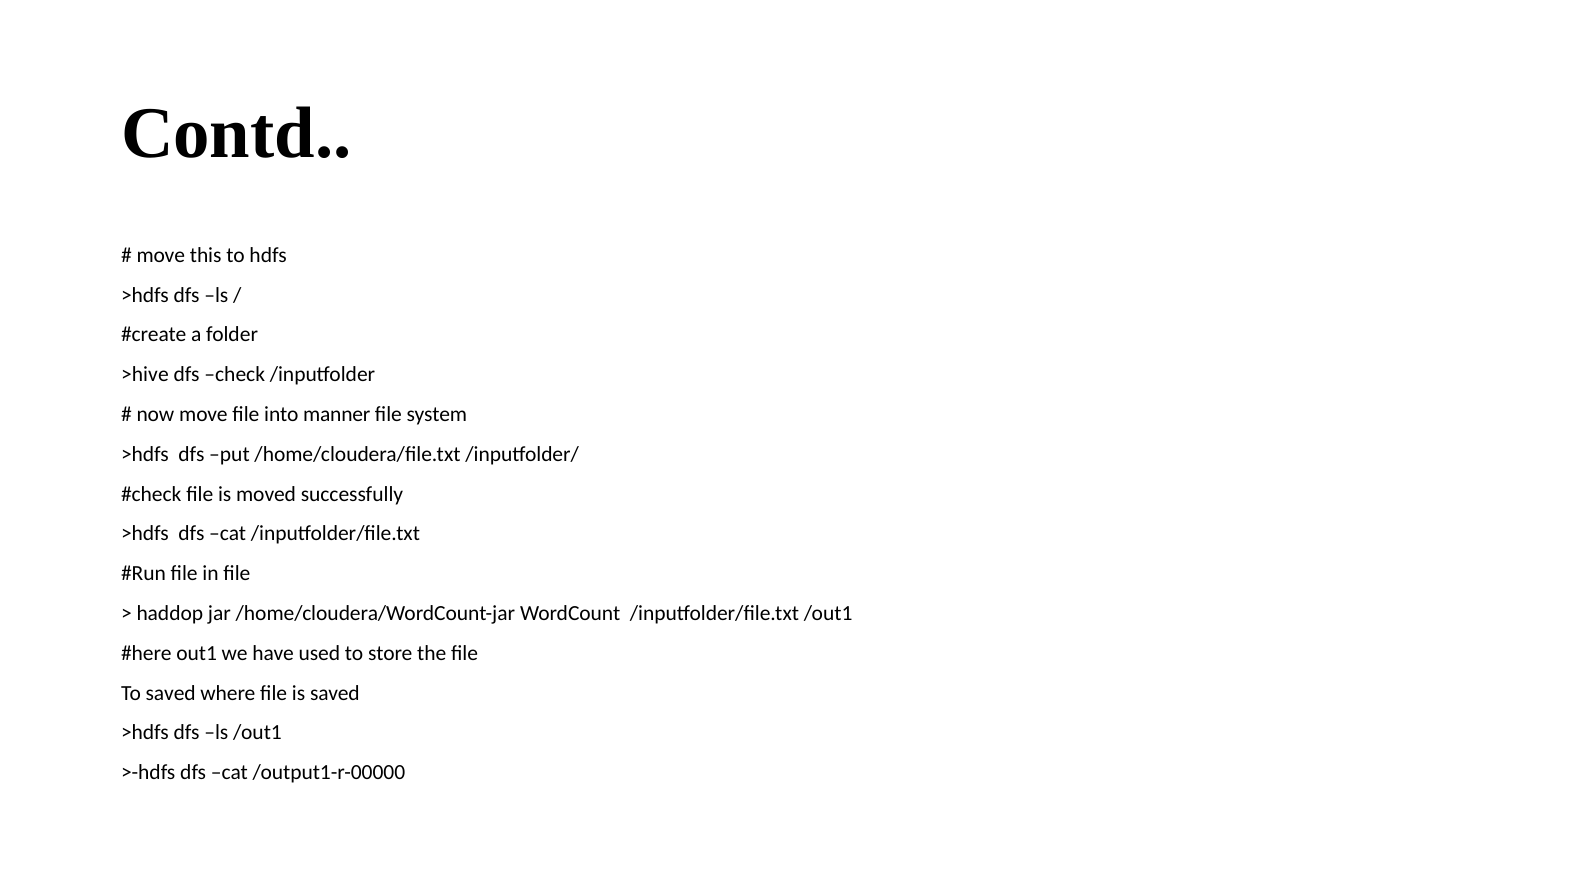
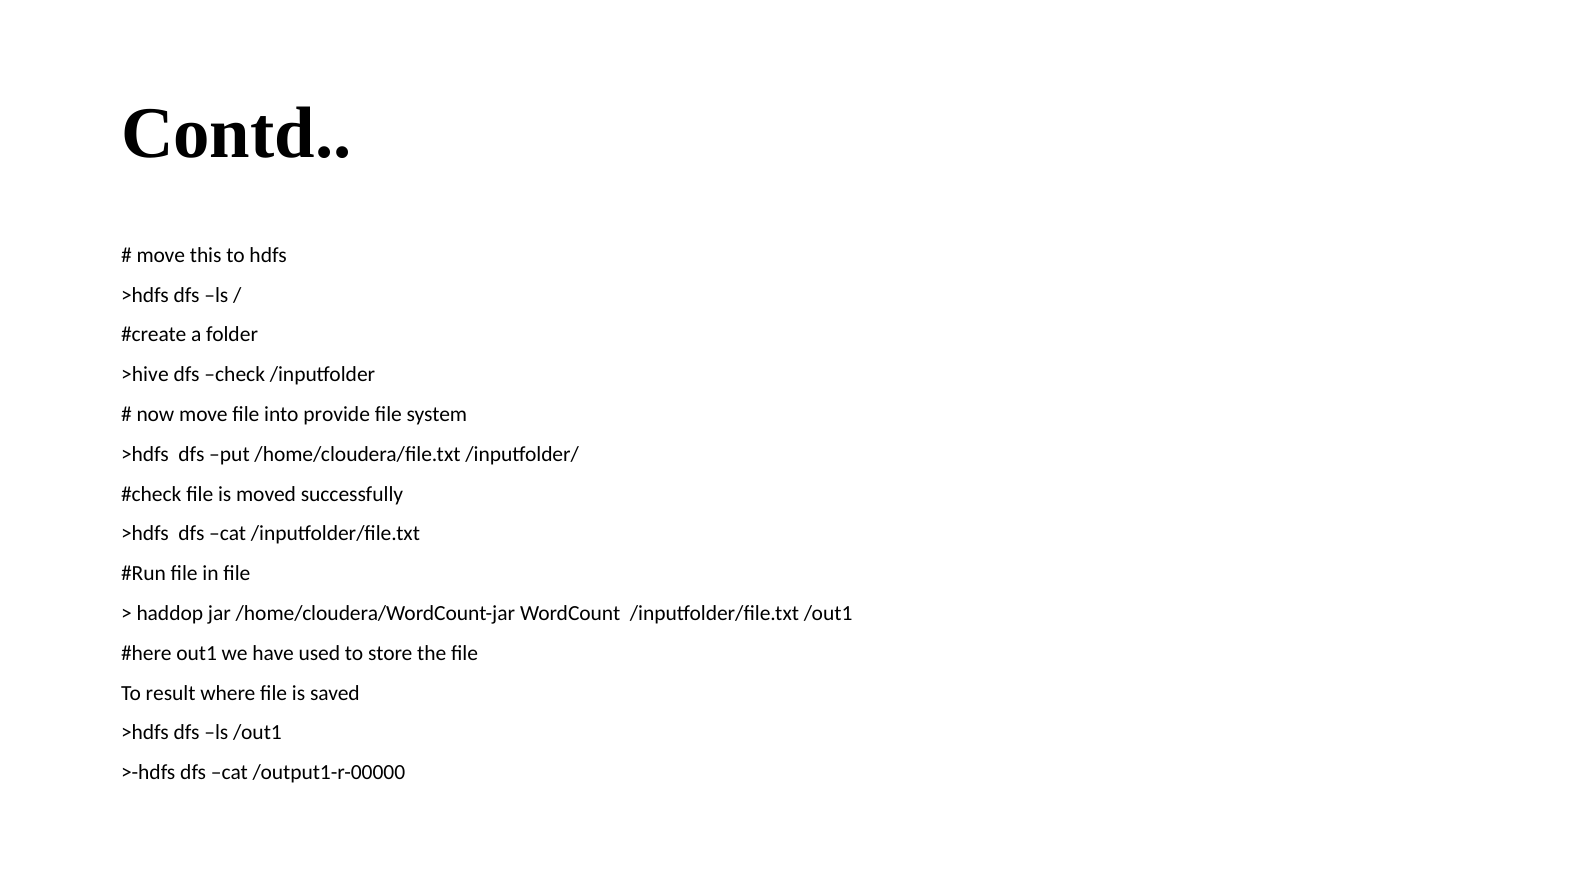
manner: manner -> provide
To saved: saved -> result
